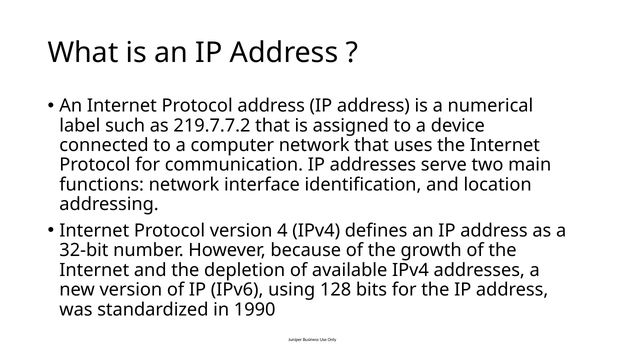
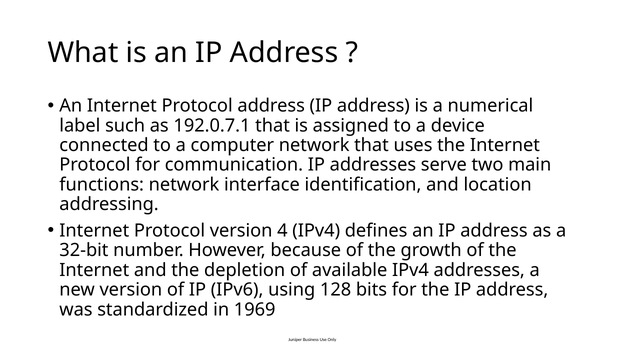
219.7.7.2: 219.7.7.2 -> 192.0.7.1
1990: 1990 -> 1969
